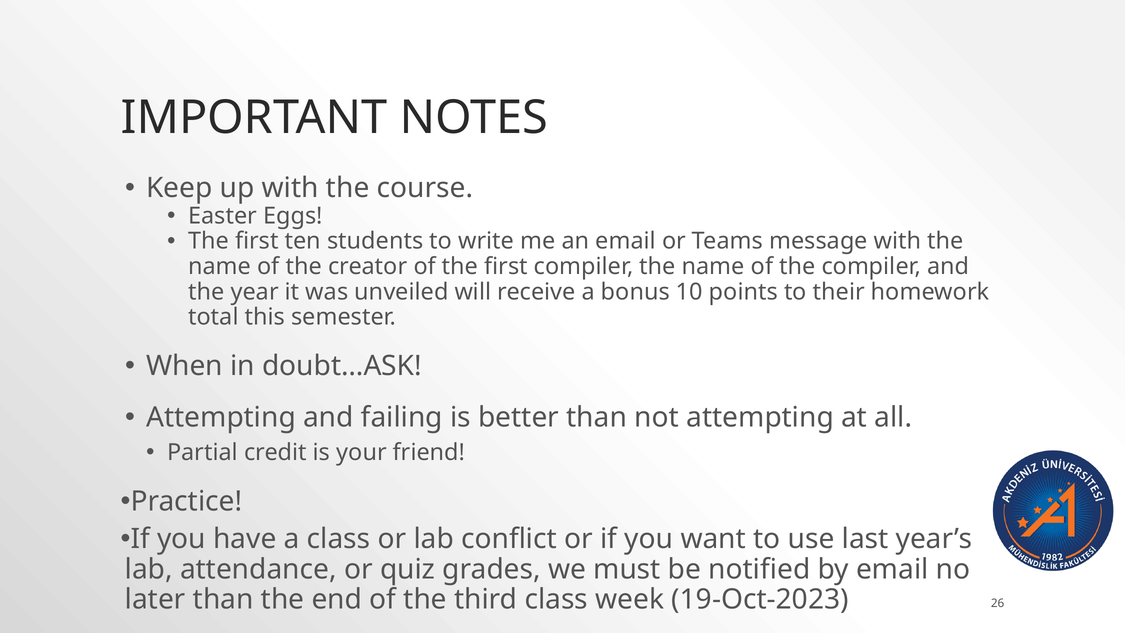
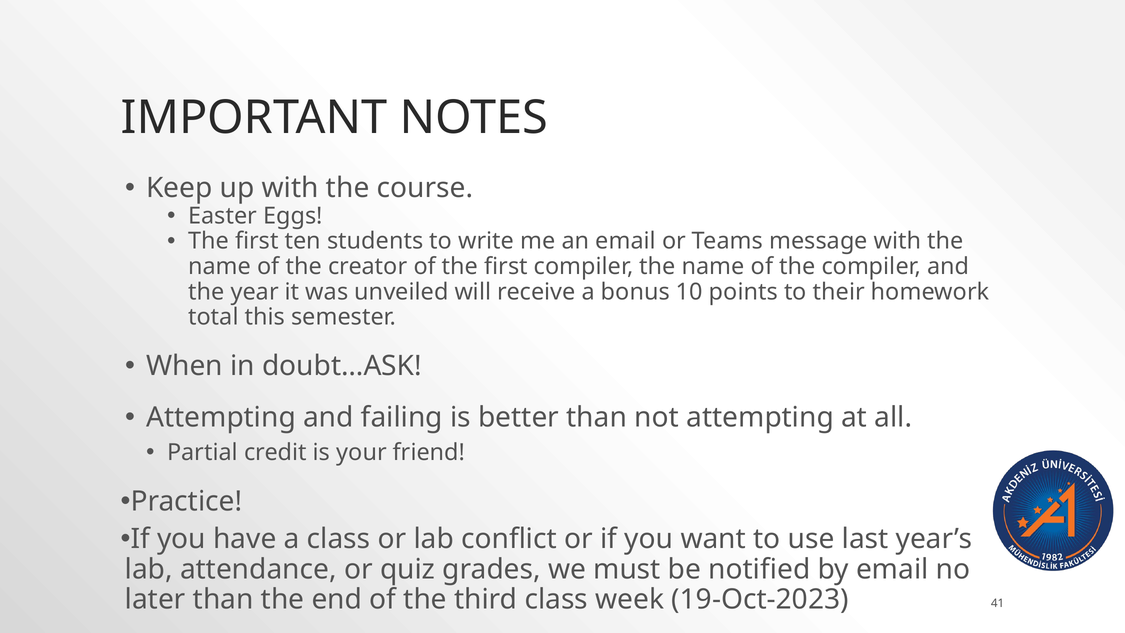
26: 26 -> 41
